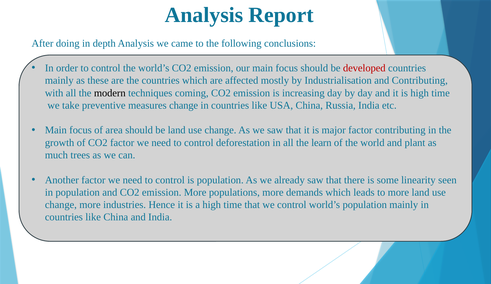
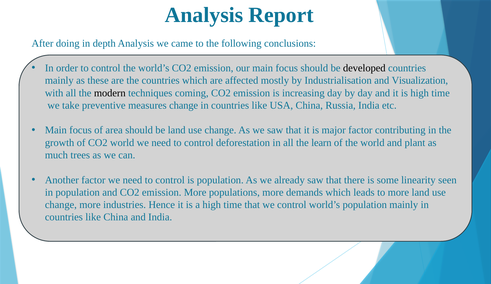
developed colour: red -> black
and Contributing: Contributing -> Visualization
CO2 factor: factor -> world
